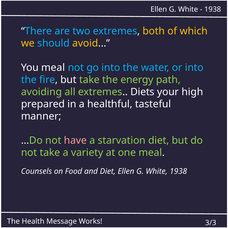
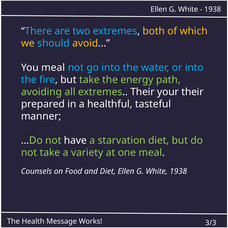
extremes Diets: Diets -> Their
your high: high -> their
have colour: pink -> white
